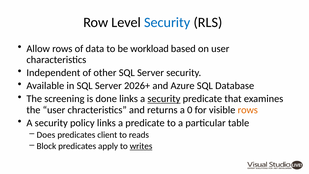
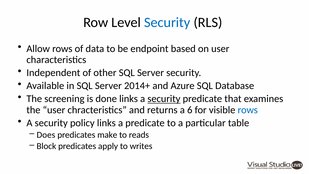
workload: workload -> endpoint
2026+: 2026+ -> 2014+
0: 0 -> 6
rows at (248, 110) colour: orange -> blue
client: client -> make
writes underline: present -> none
